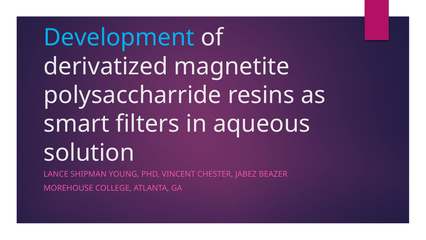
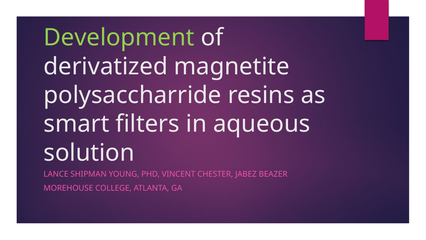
Development colour: light blue -> light green
